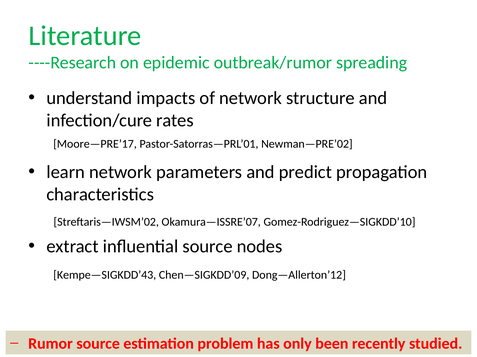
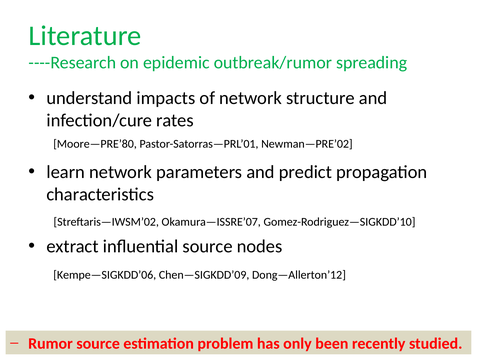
Moore—PRE’17: Moore—PRE’17 -> Moore—PRE’80
Kempe—SIGKDD’43: Kempe—SIGKDD’43 -> Kempe—SIGKDD’06
